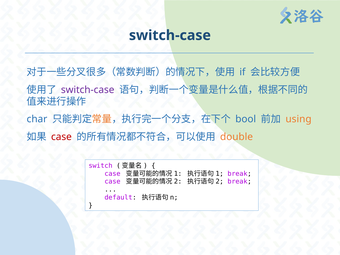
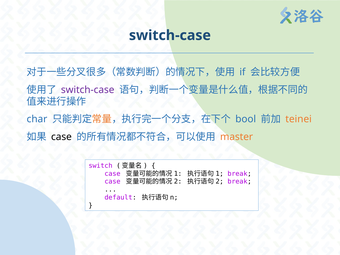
using: using -> teinei
case at (61, 137) colour: red -> black
double: double -> master
